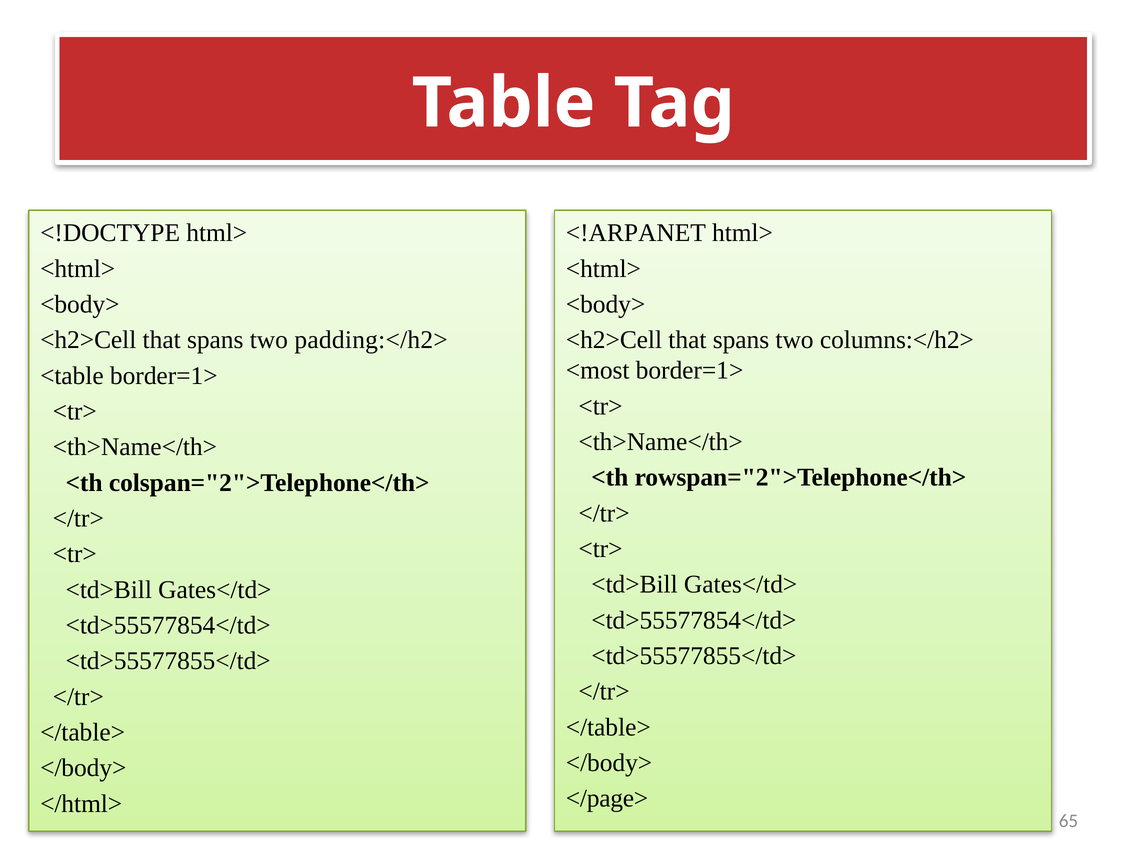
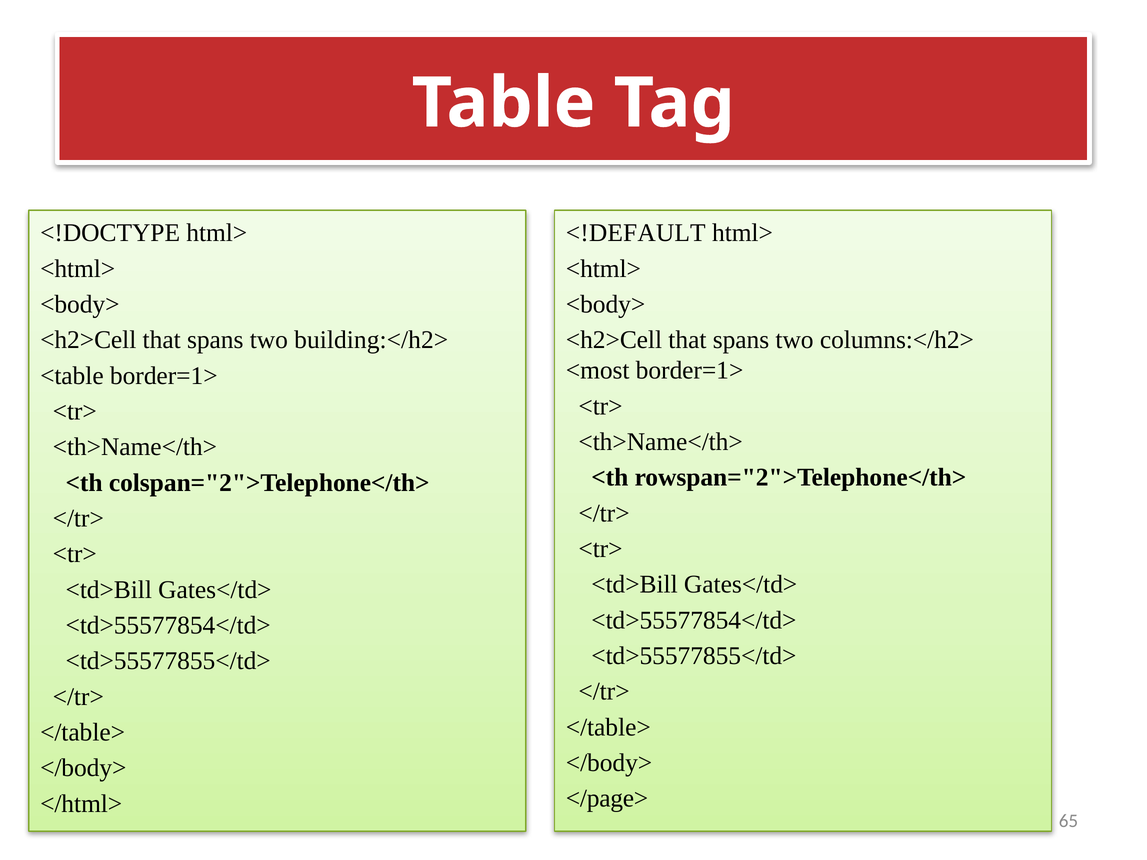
<!ARPANET: <!ARPANET -> <!DEFAULT
padding:</h2>: padding:</h2> -> building:</h2>
